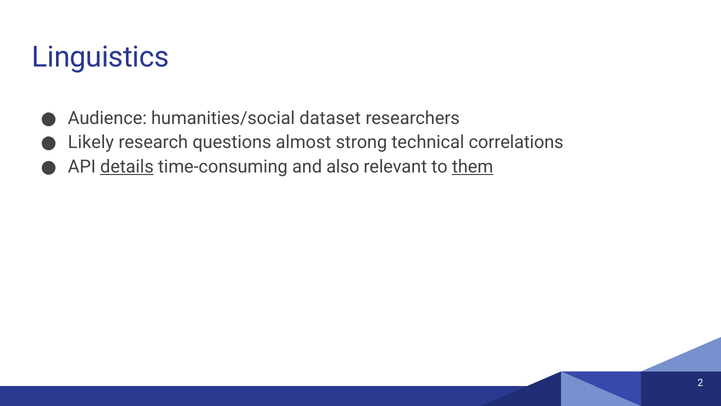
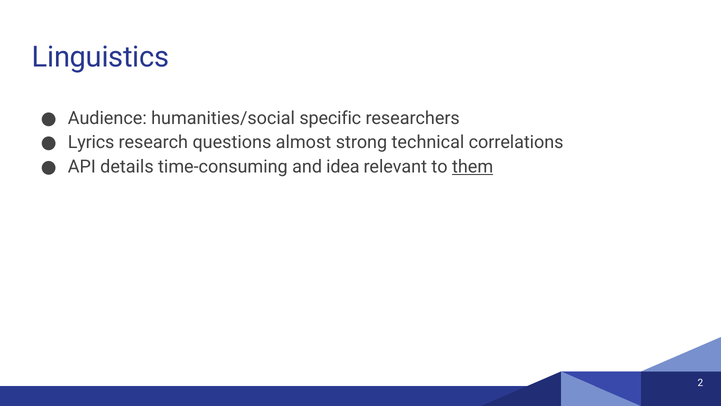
dataset: dataset -> specific
Likely: Likely -> Lyrics
details underline: present -> none
also: also -> idea
